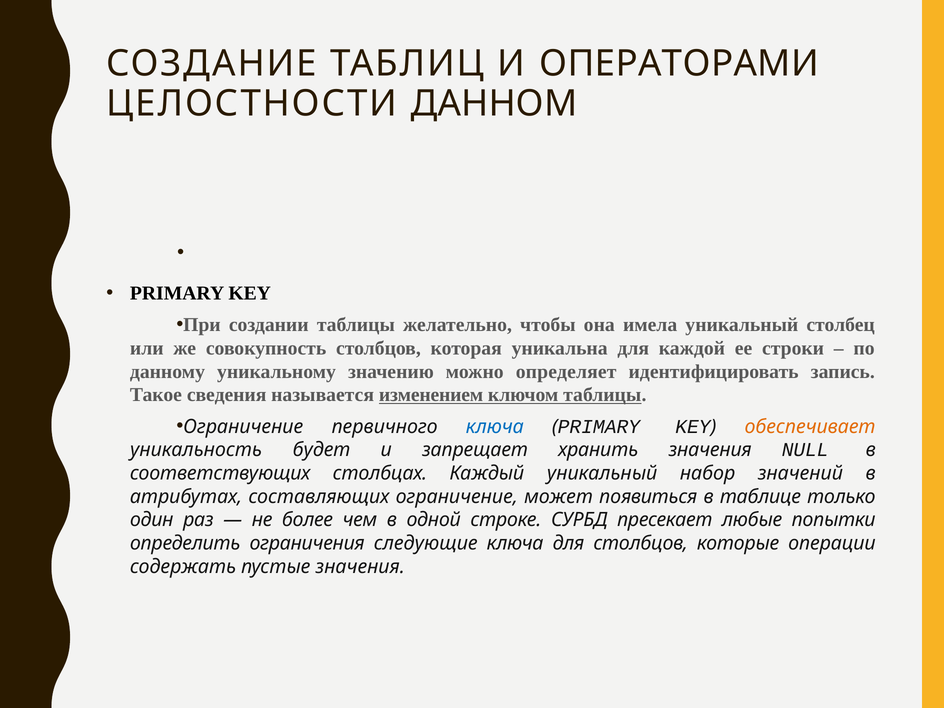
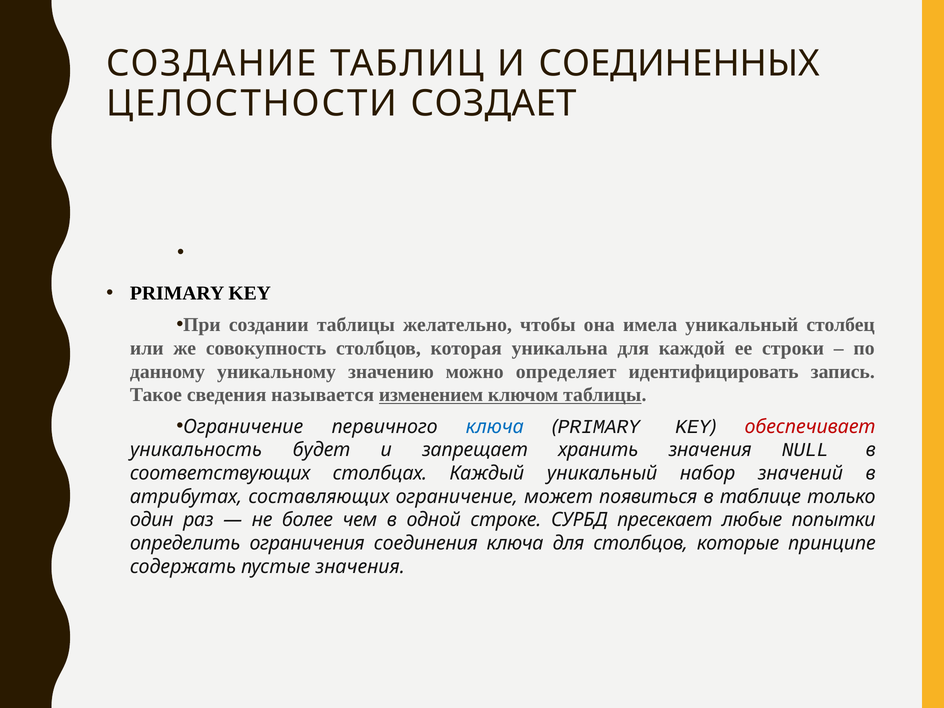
ОПЕРАТОРАМИ: ОПЕРАТОРАМИ -> СОЕДИНЕННЫХ
ДАННОМ: ДАННОМ -> СОЗДАЕТ
обеспечивает colour: orange -> red
следующие: следующие -> соединения
операции: операции -> принципе
